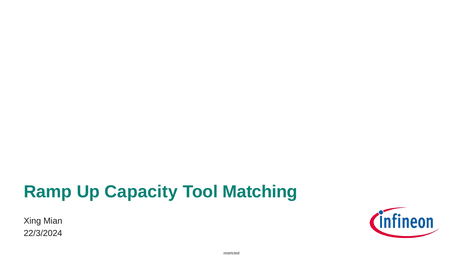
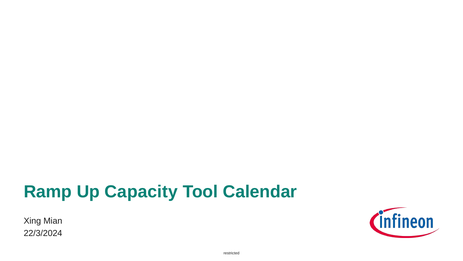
Matching: Matching -> Calendar
